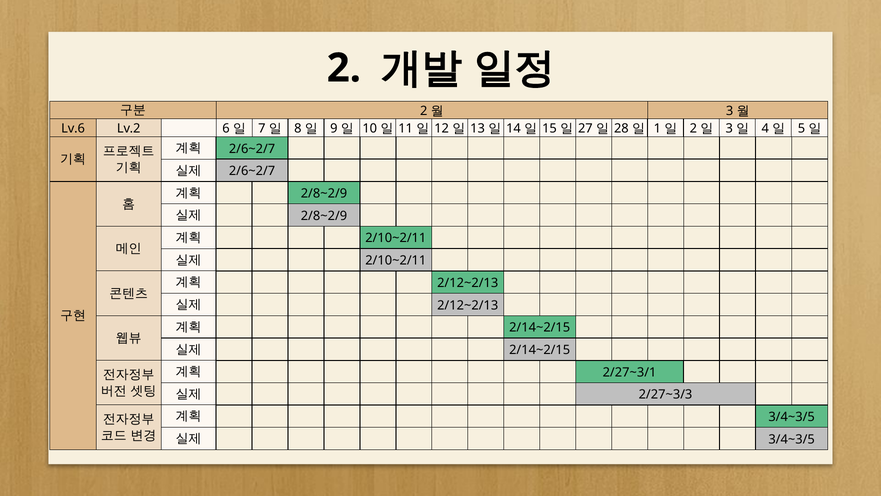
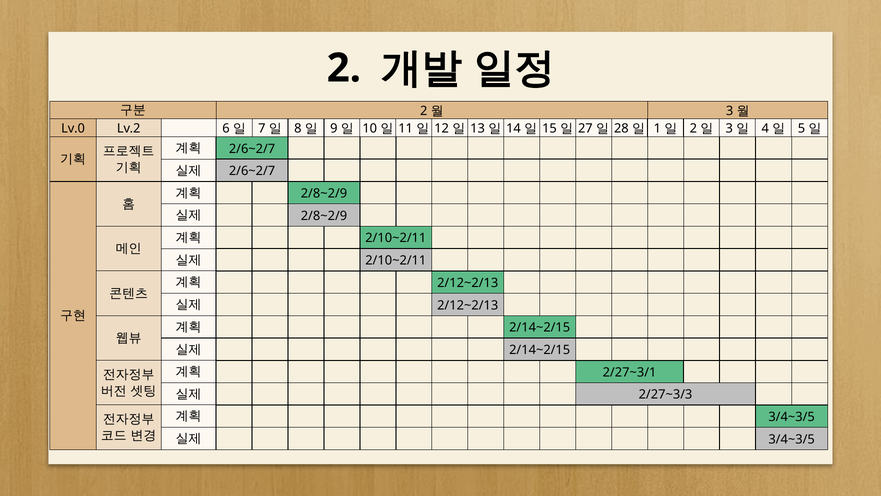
Lv.6: Lv.6 -> Lv.0
